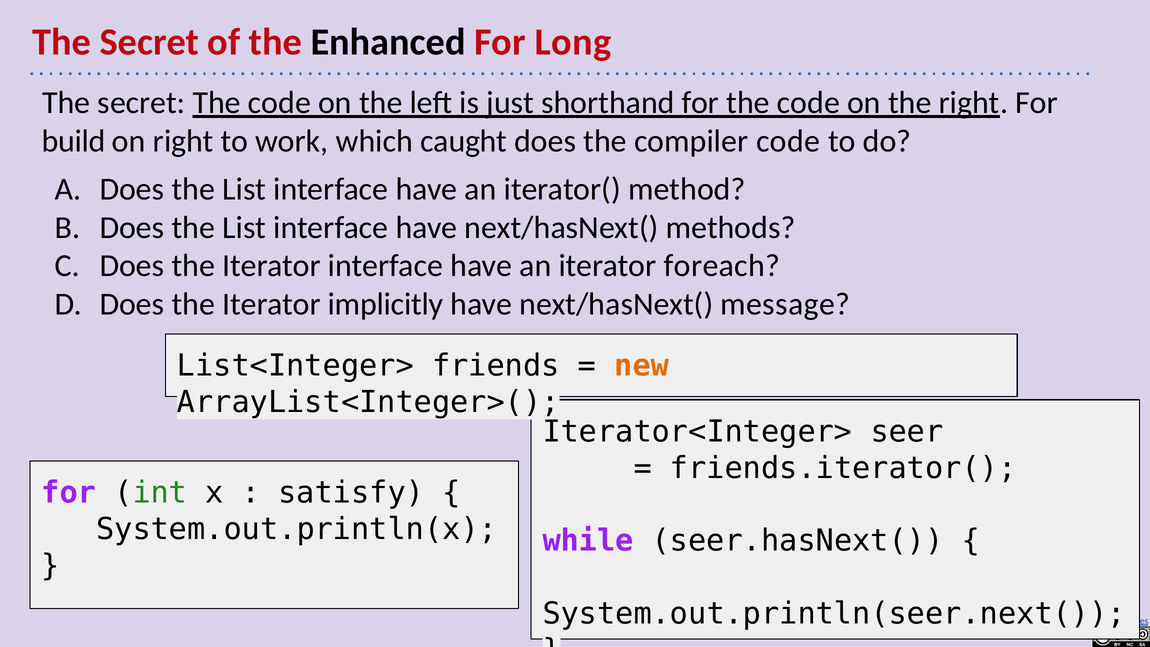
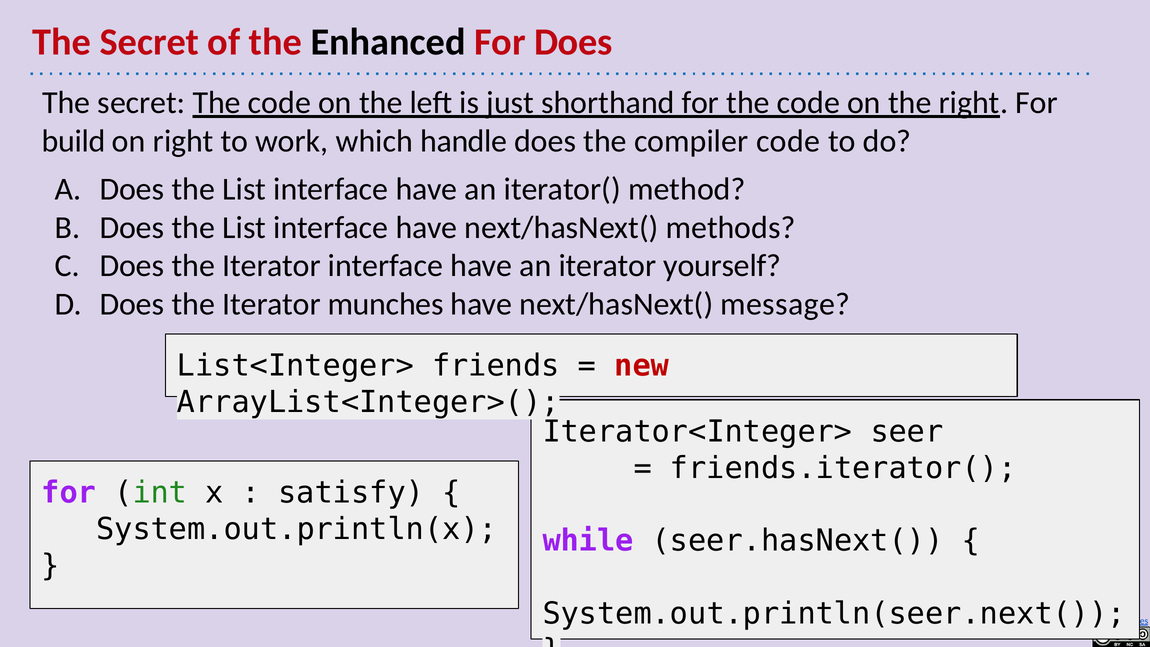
For Long: Long -> Does
caught: caught -> handle
foreach: foreach -> yourself
implicitly: implicitly -> munches
new colour: orange -> red
